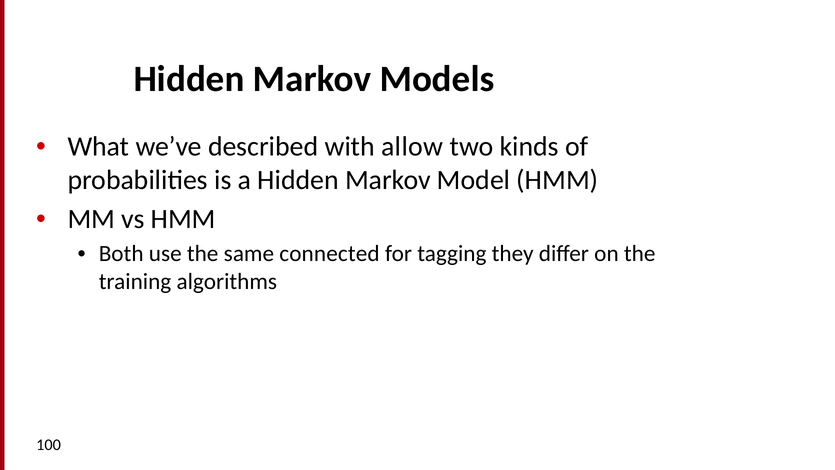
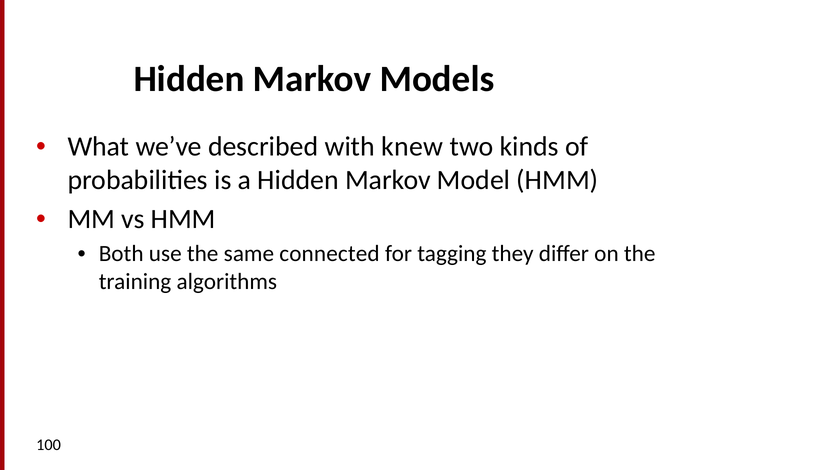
allow: allow -> knew
